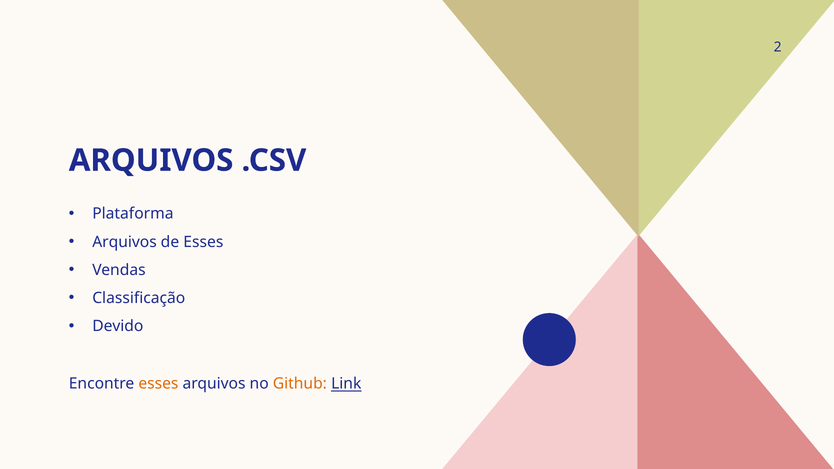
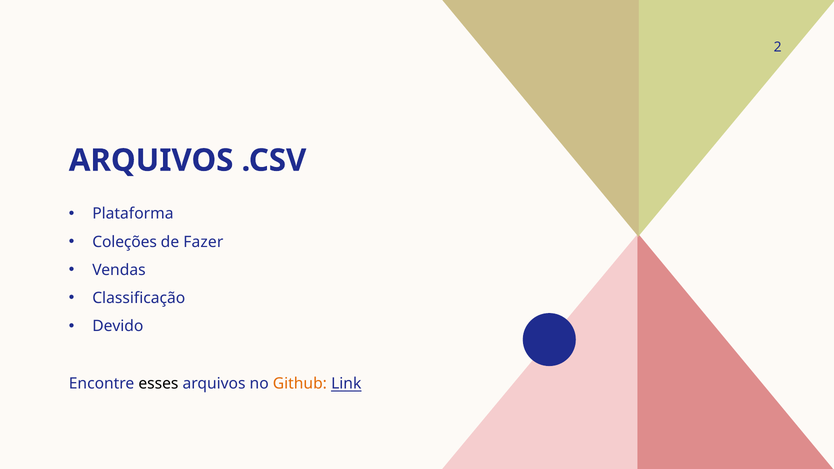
Arquivos at (125, 242): Arquivos -> Coleções
de Esses: Esses -> Fazer
esses at (158, 384) colour: orange -> black
